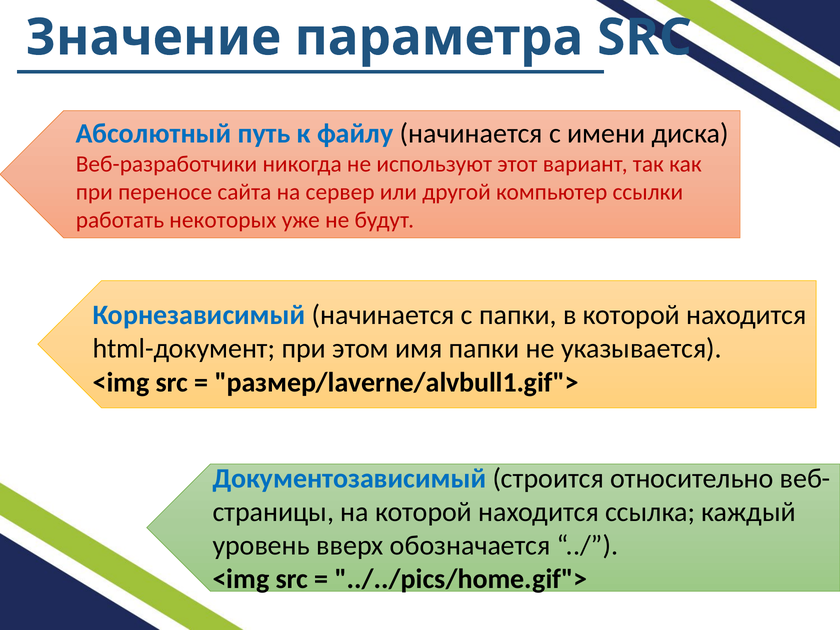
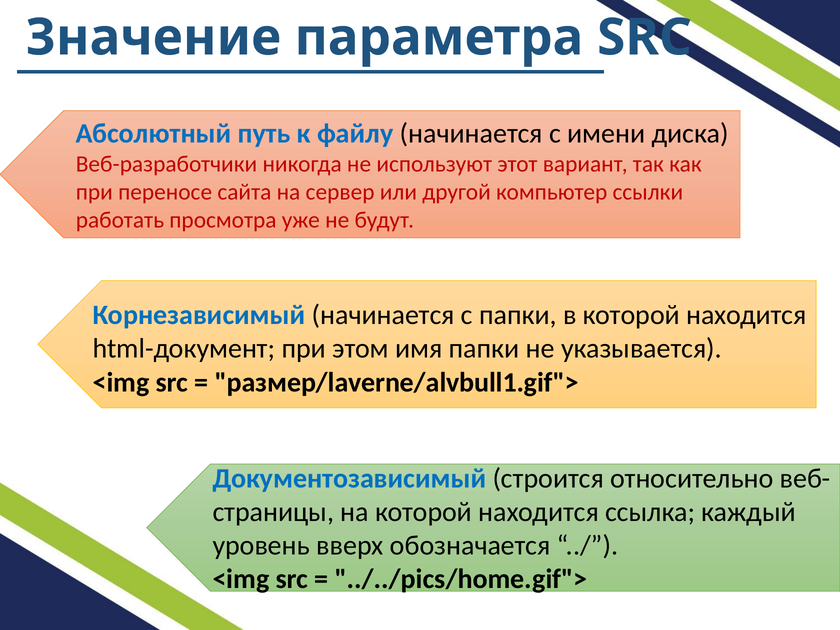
некоторых: некоторых -> просмотра
